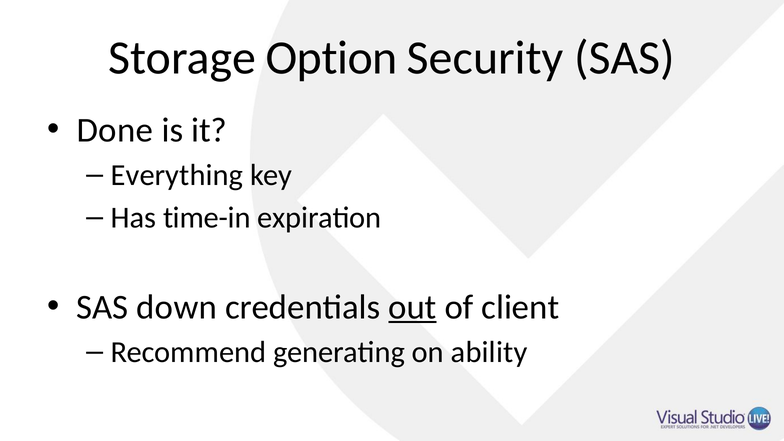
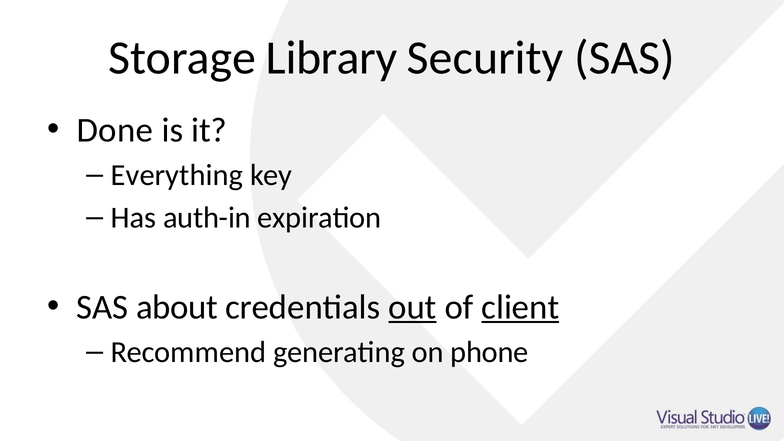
Option: Option -> Library
time-in: time-in -> auth-in
down: down -> about
client underline: none -> present
ability: ability -> phone
